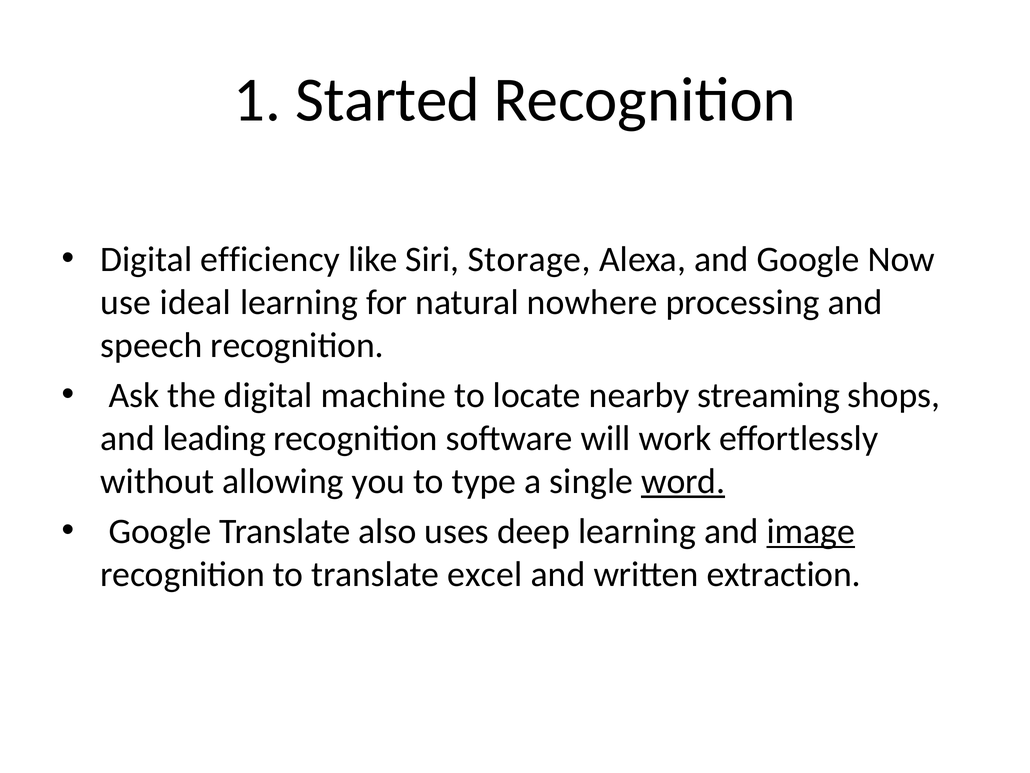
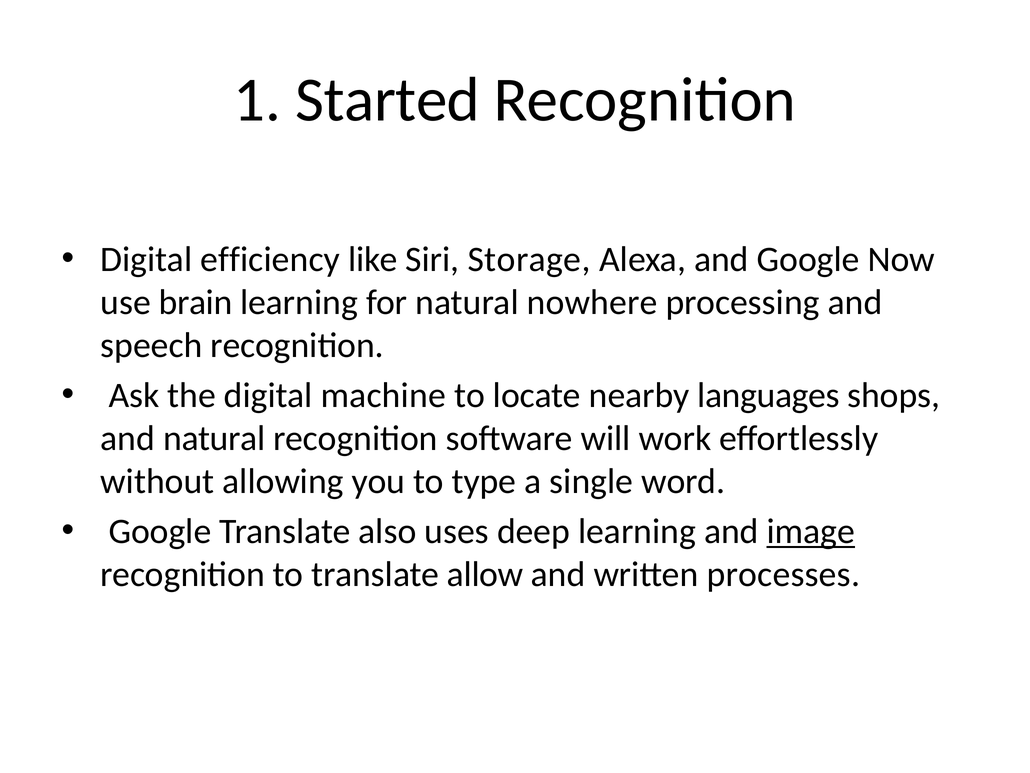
ideal: ideal -> brain
streaming: streaming -> languages
and leading: leading -> natural
word underline: present -> none
excel: excel -> allow
extraction: extraction -> processes
